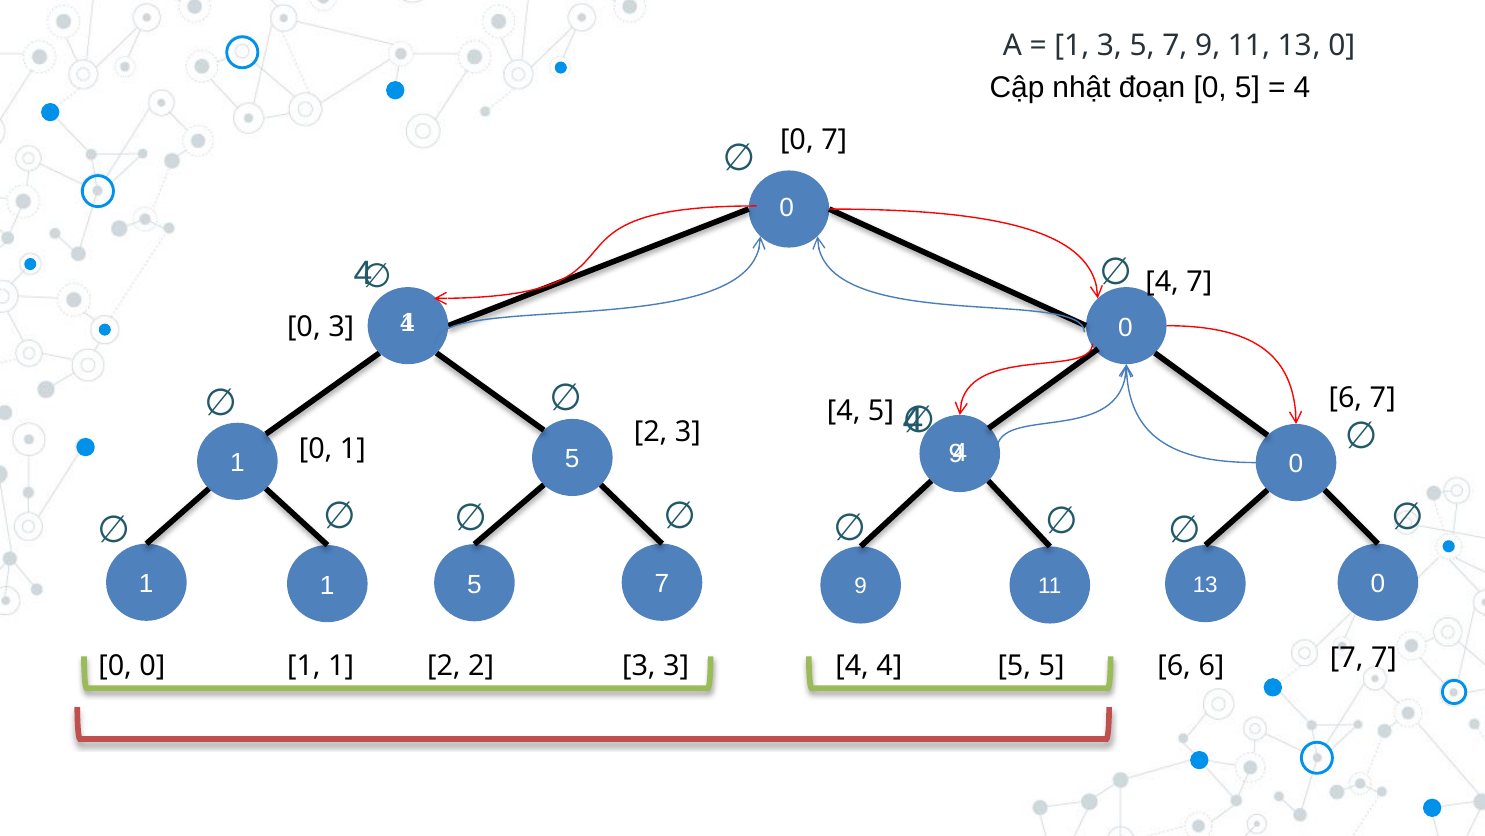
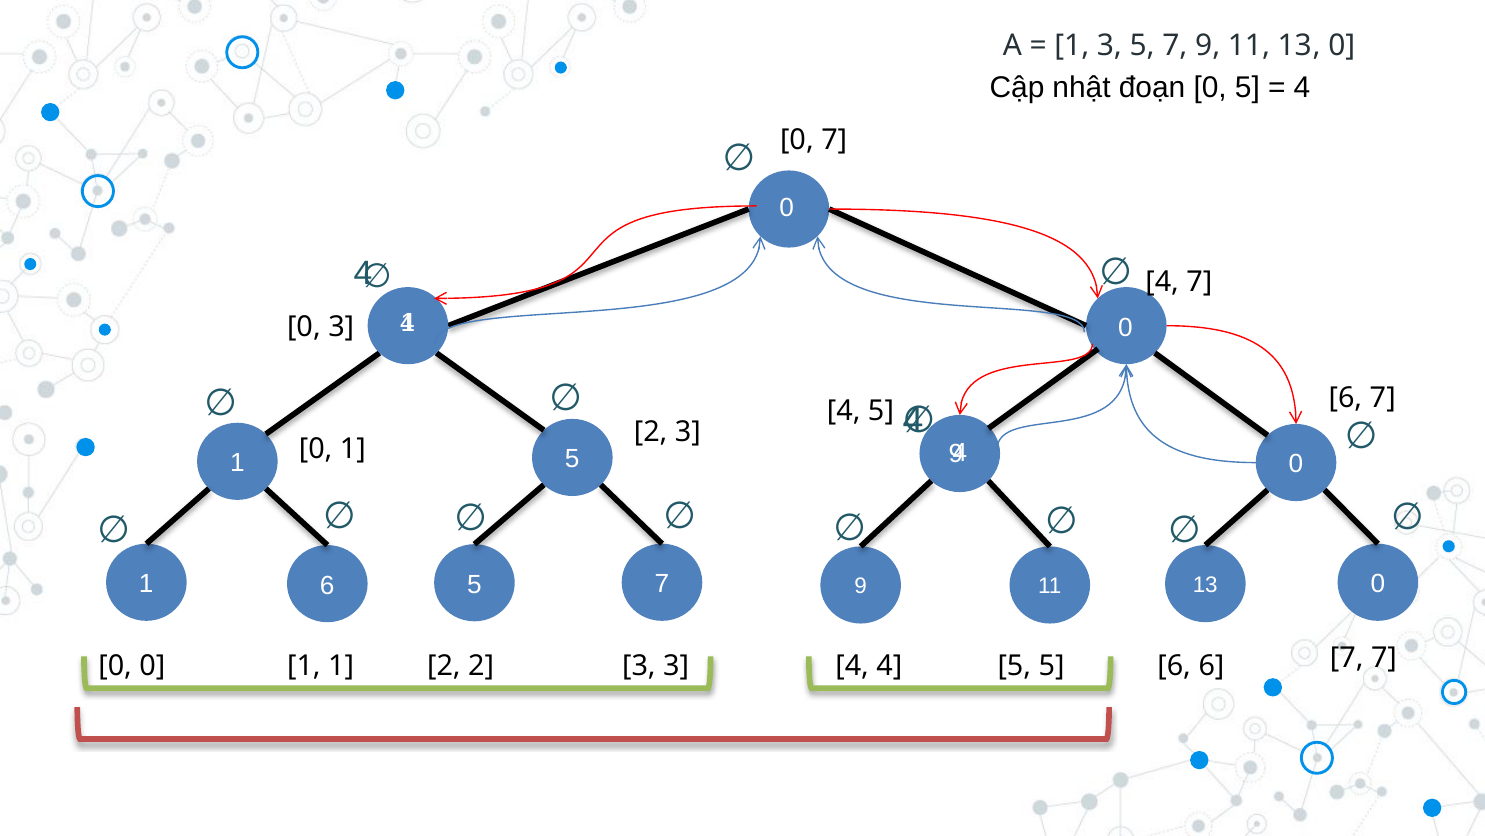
1 at (327, 585): 1 -> 6
